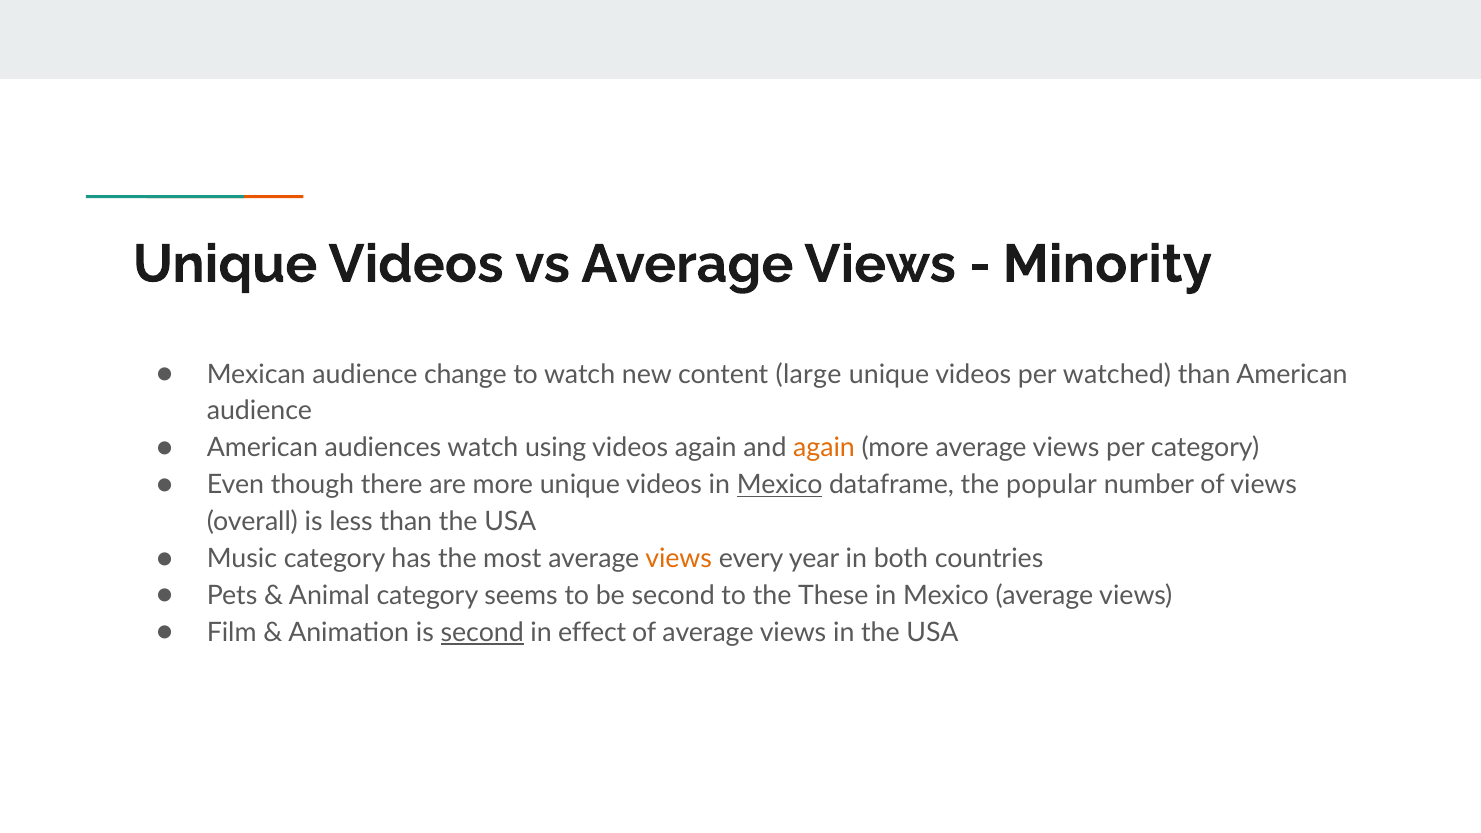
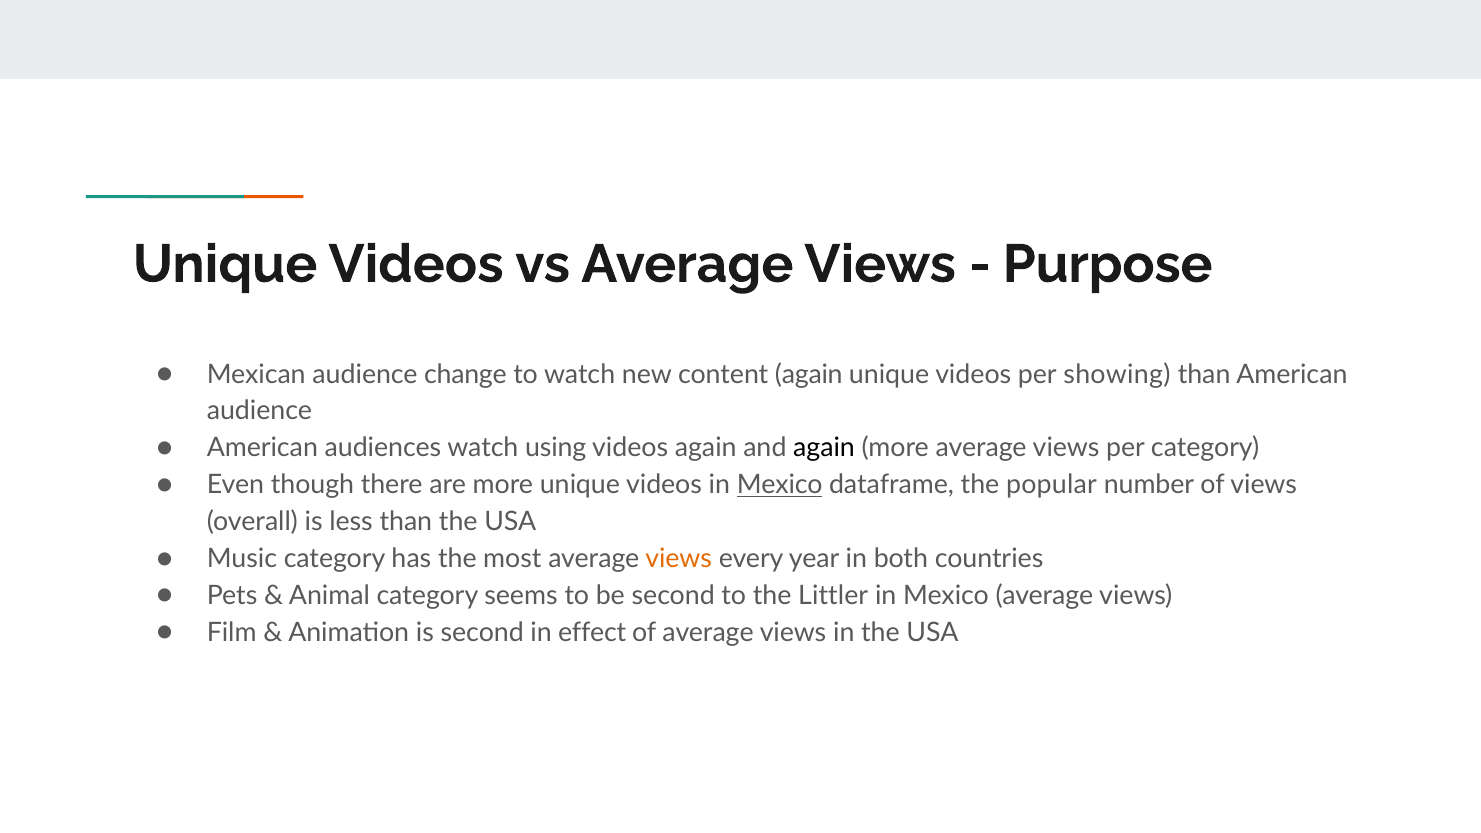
Minority: Minority -> Purpose
content large: large -> again
watched: watched -> showing
again at (824, 448) colour: orange -> black
These: These -> Littler
second at (482, 633) underline: present -> none
